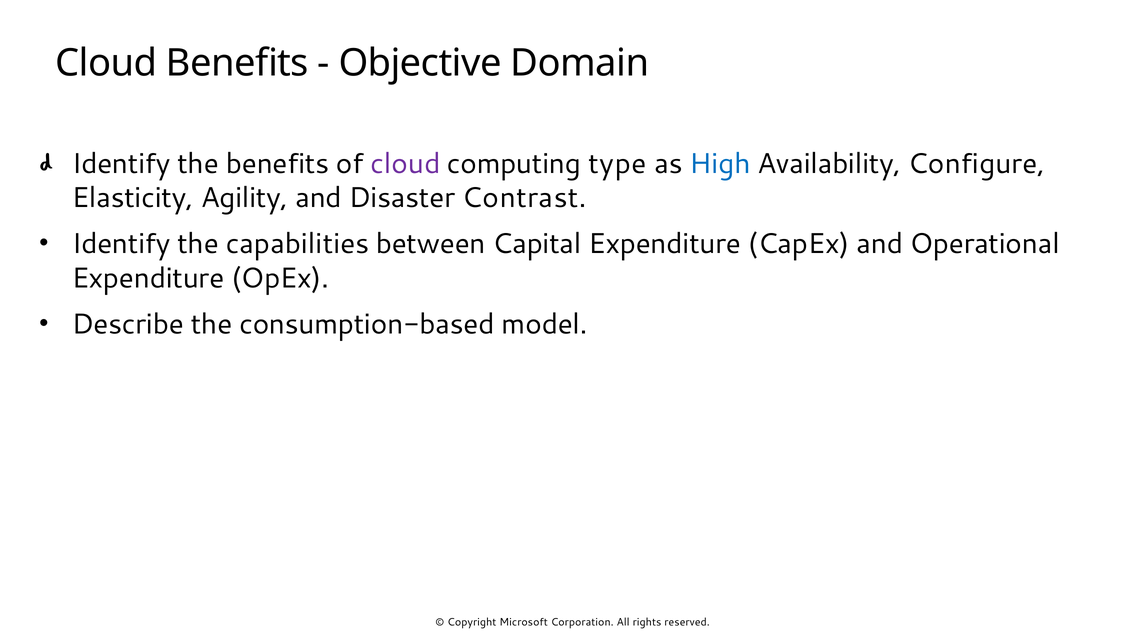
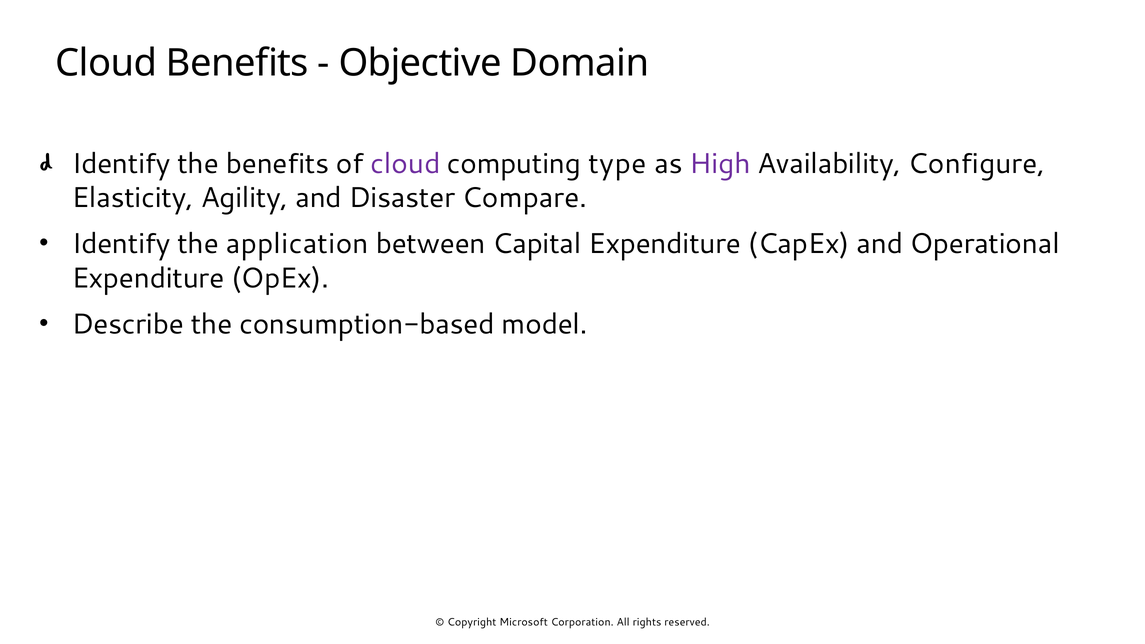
High colour: blue -> purple
Contrast: Contrast -> Compare
capabilities: capabilities -> application
